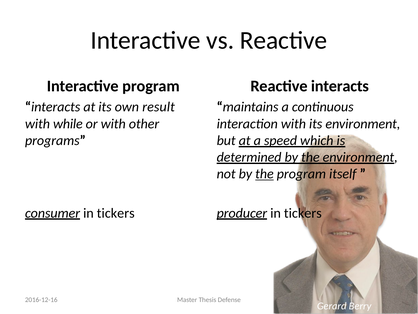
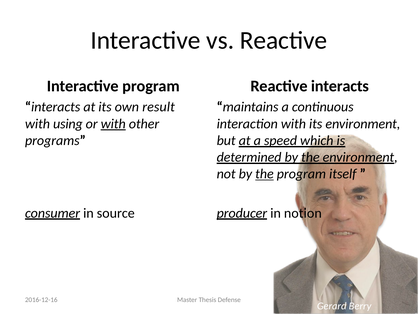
while: while -> using
with at (113, 124) underline: none -> present
consumer in tickers: tickers -> source
producer in tickers: tickers -> notion
